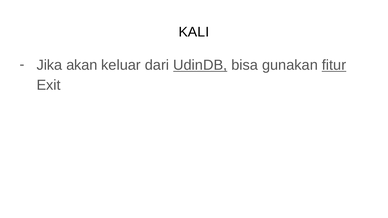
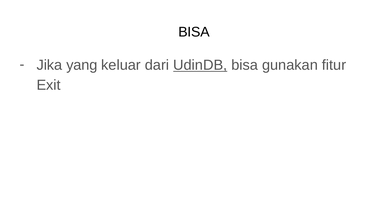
KALI at (194, 32): KALI -> BISA
akan: akan -> yang
fitur underline: present -> none
